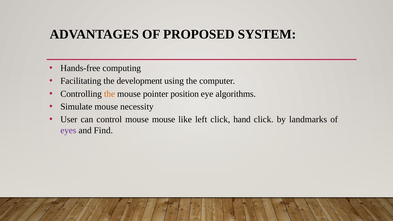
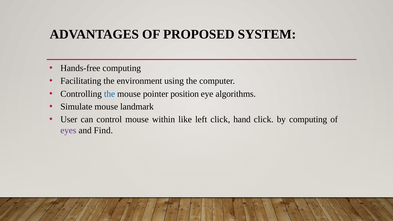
development: development -> environment
the at (110, 94) colour: orange -> blue
necessity: necessity -> landmark
mouse mouse: mouse -> within
by landmarks: landmarks -> computing
